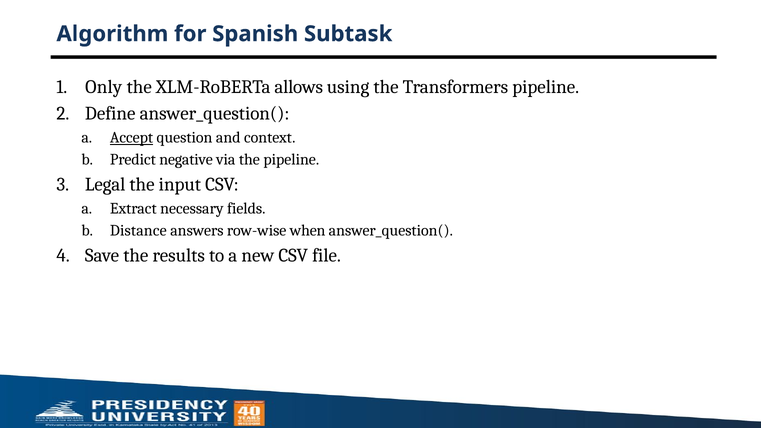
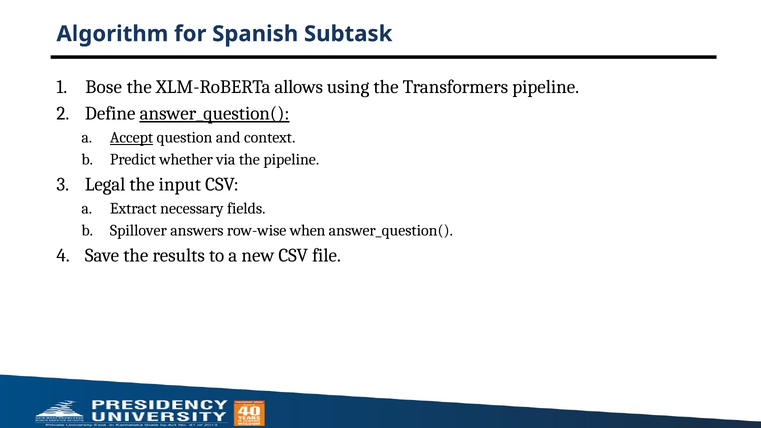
Only: Only -> Bose
answer_question( at (215, 114) underline: none -> present
negative: negative -> whether
Distance: Distance -> Spillover
